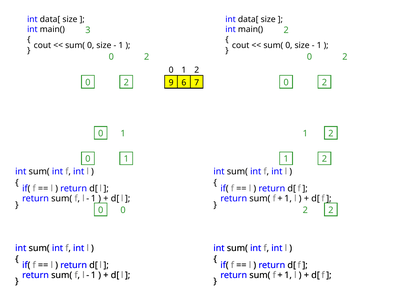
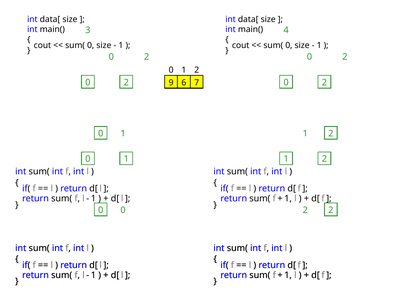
3 2: 2 -> 4
